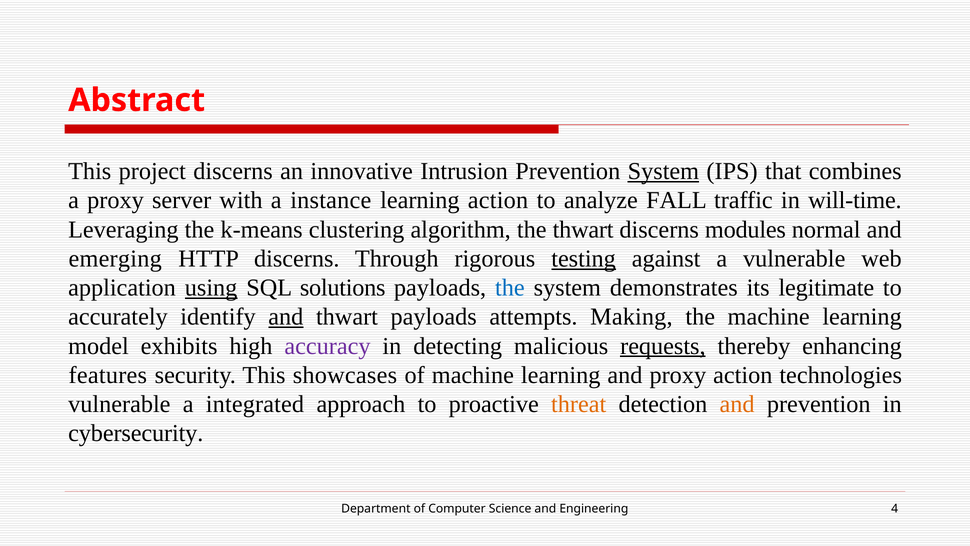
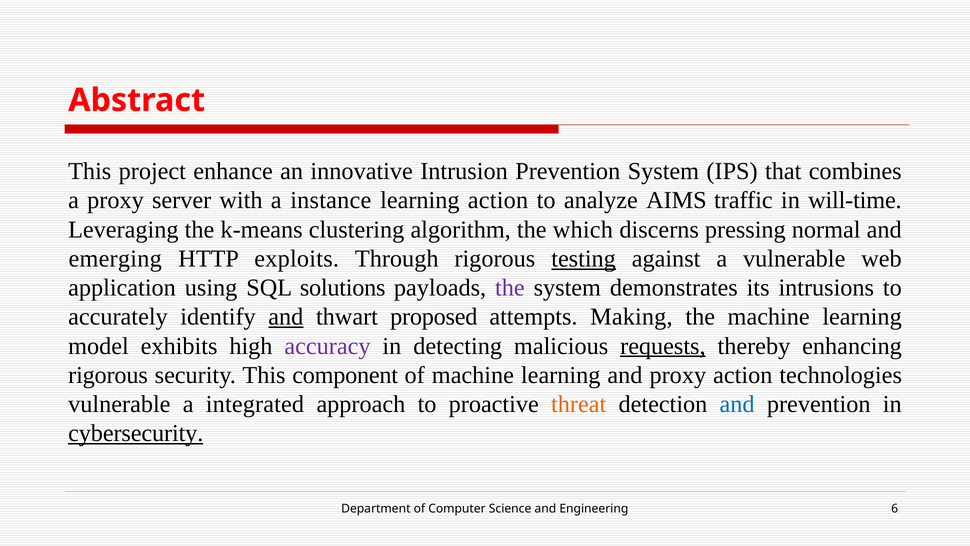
project discerns: discerns -> enhance
System at (663, 171) underline: present -> none
FALL: FALL -> AIMS
the thwart: thwart -> which
modules: modules -> pressing
HTTP discerns: discerns -> exploits
using underline: present -> none
the at (510, 288) colour: blue -> purple
legitimate: legitimate -> intrusions
thwart payloads: payloads -> proposed
features at (108, 375): features -> rigorous
showcases: showcases -> component
and at (737, 404) colour: orange -> blue
cybersecurity underline: none -> present
4: 4 -> 6
